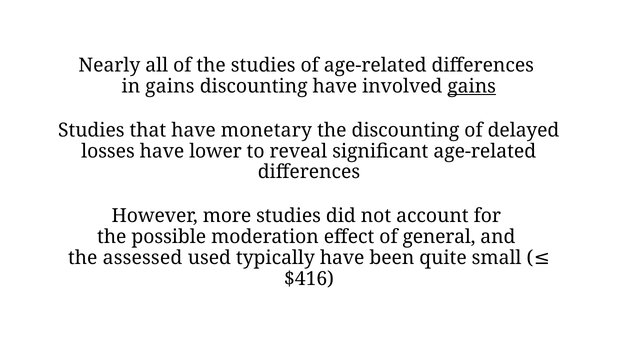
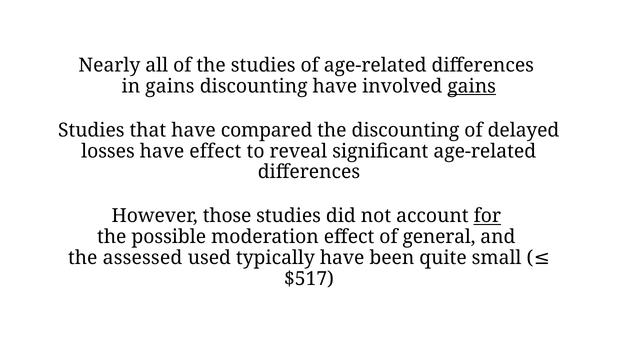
monetary: monetary -> compared
have lower: lower -> effect
more: more -> those
for underline: none -> present
$416: $416 -> $517
